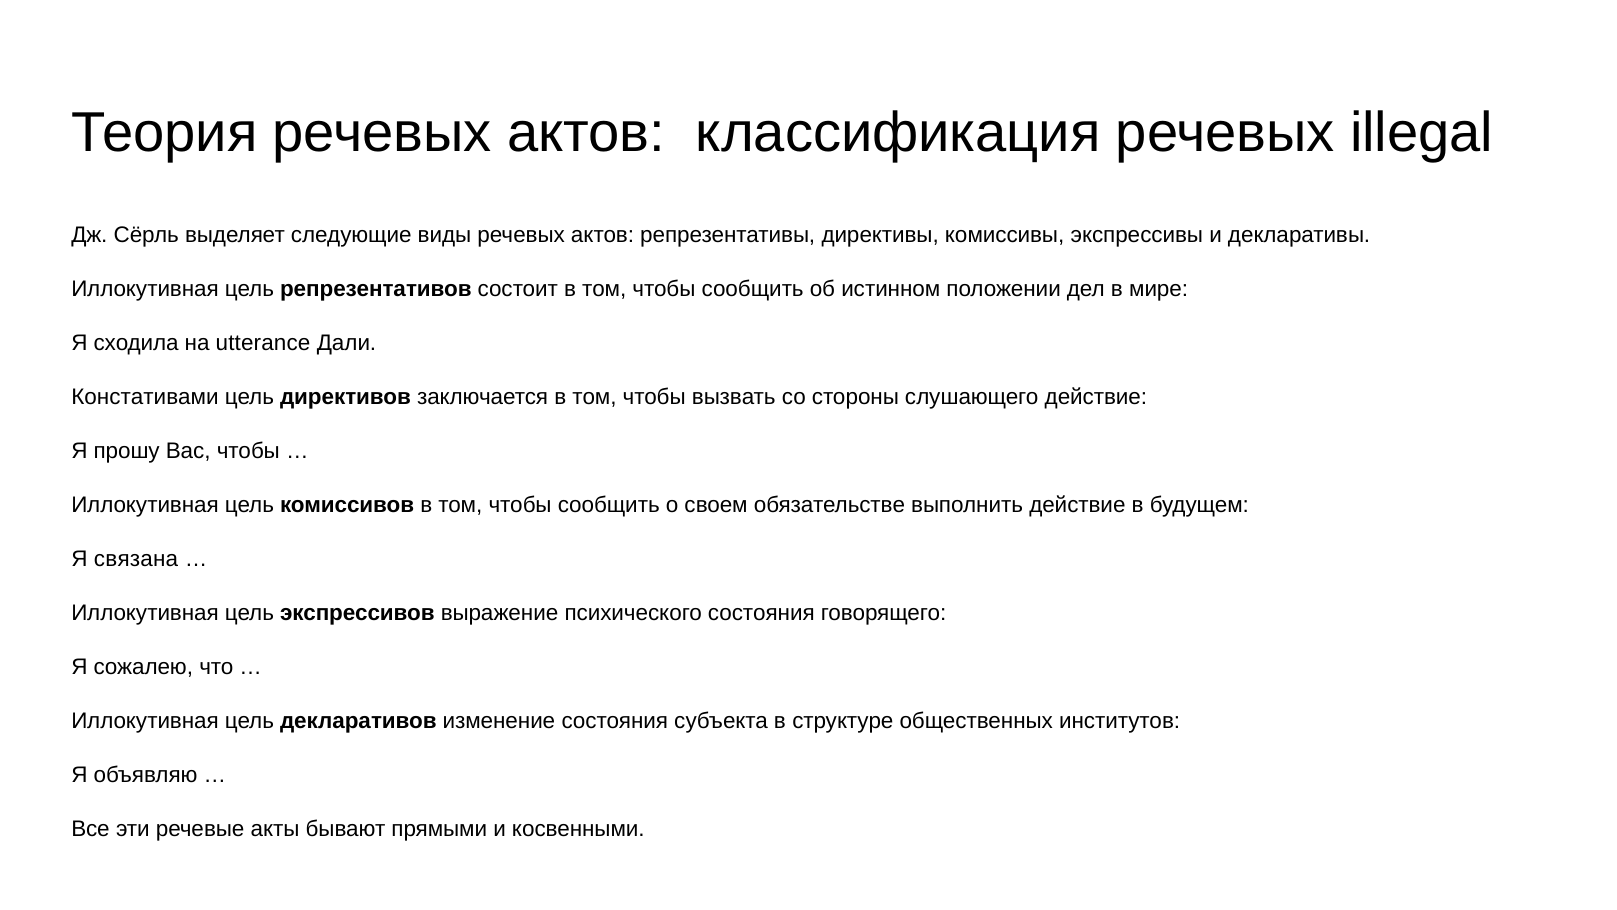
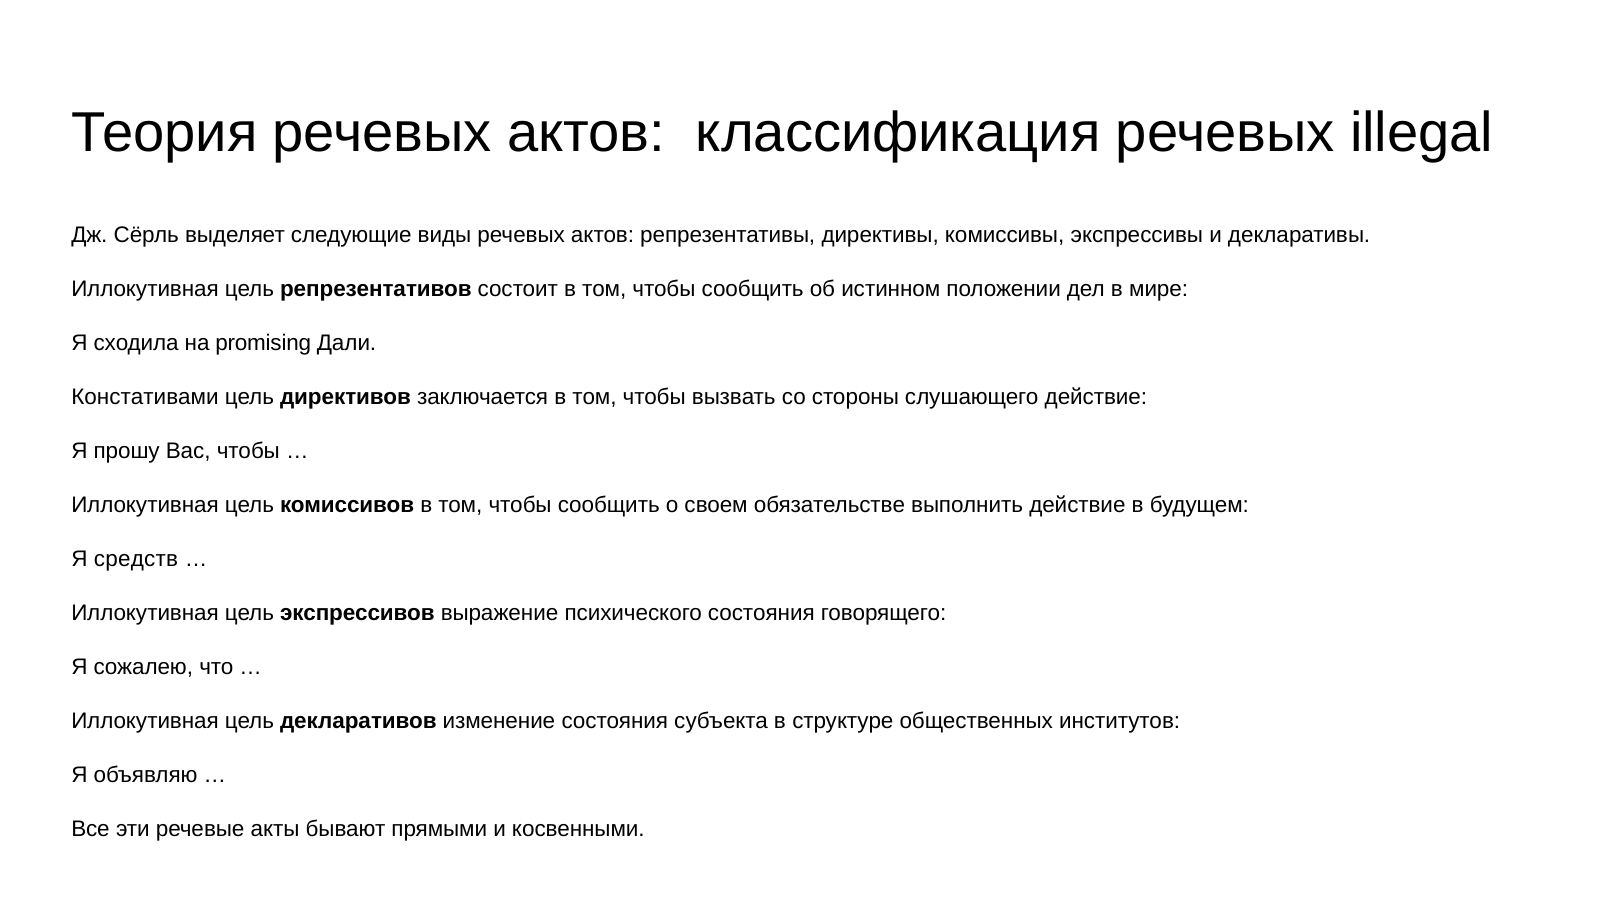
utterance: utterance -> promising
связана: связана -> средств
